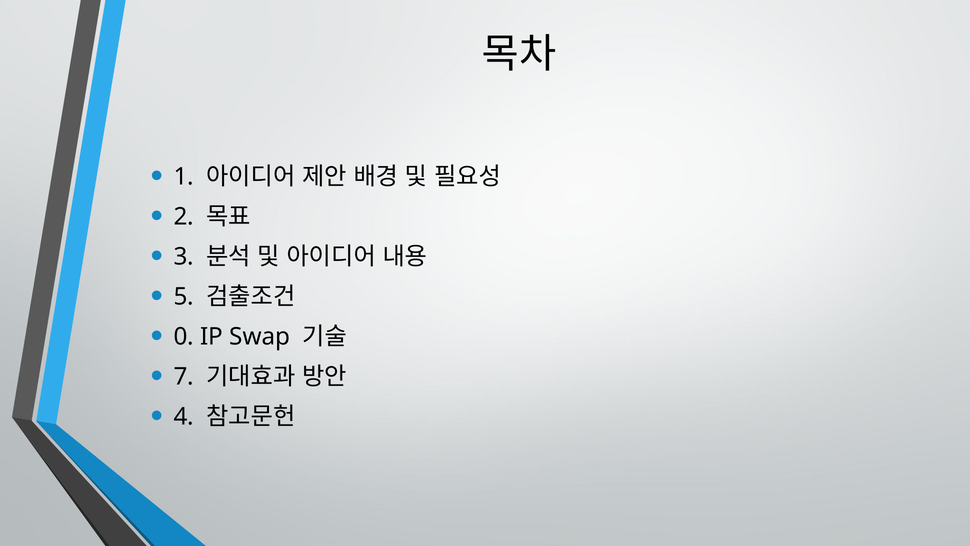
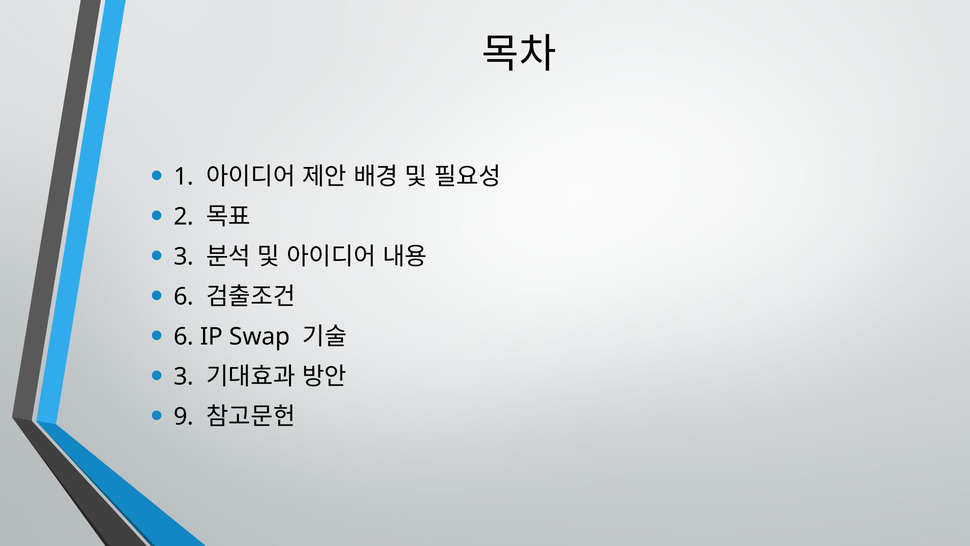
5 at (184, 297): 5 -> 6
0 at (184, 337): 0 -> 6
7 at (184, 377): 7 -> 3
4: 4 -> 9
